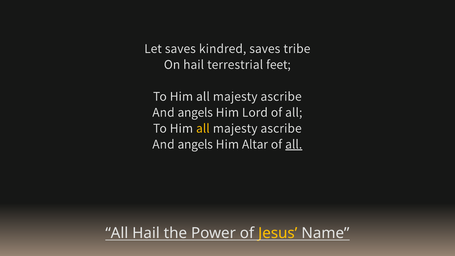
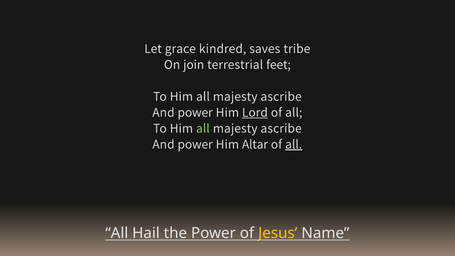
Let saves: saves -> grace
On hail: hail -> join
angels at (195, 112): angels -> power
Lord underline: none -> present
all at (203, 128) colour: yellow -> light green
angels at (195, 144): angels -> power
